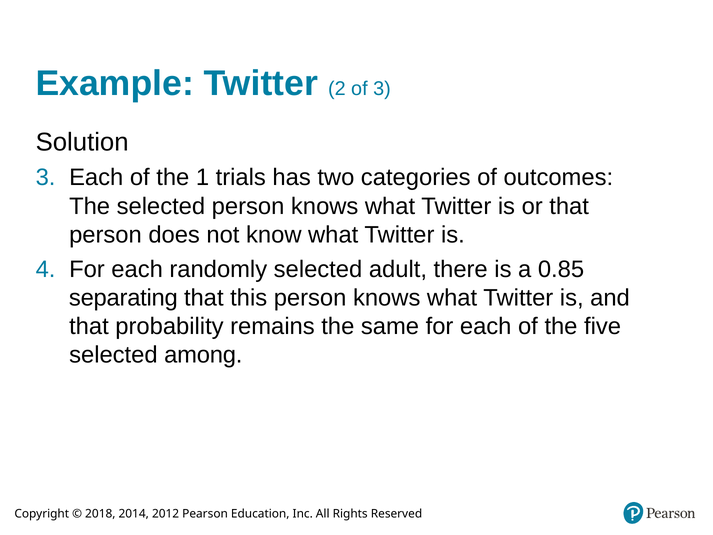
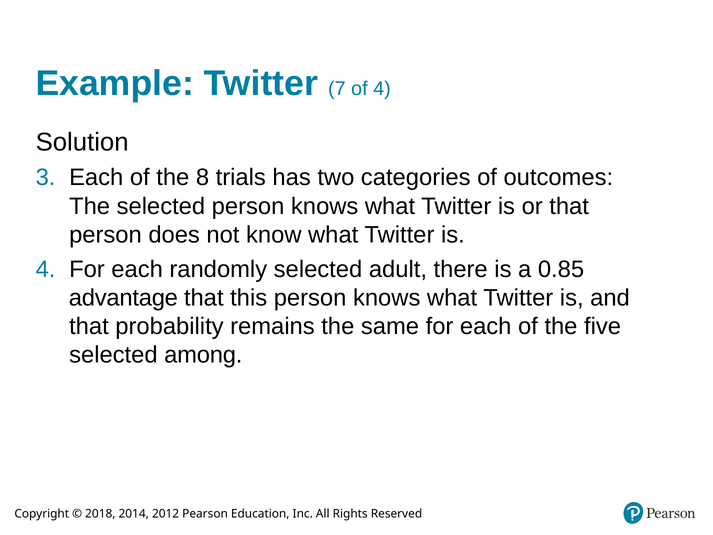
2: 2 -> 7
of 3: 3 -> 4
1: 1 -> 8
separating: separating -> advantage
